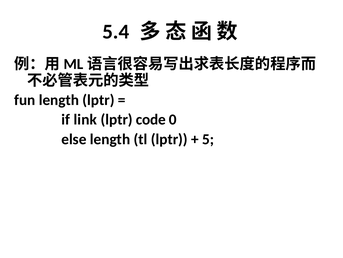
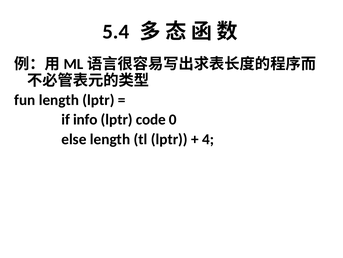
link: link -> info
5: 5 -> 4
